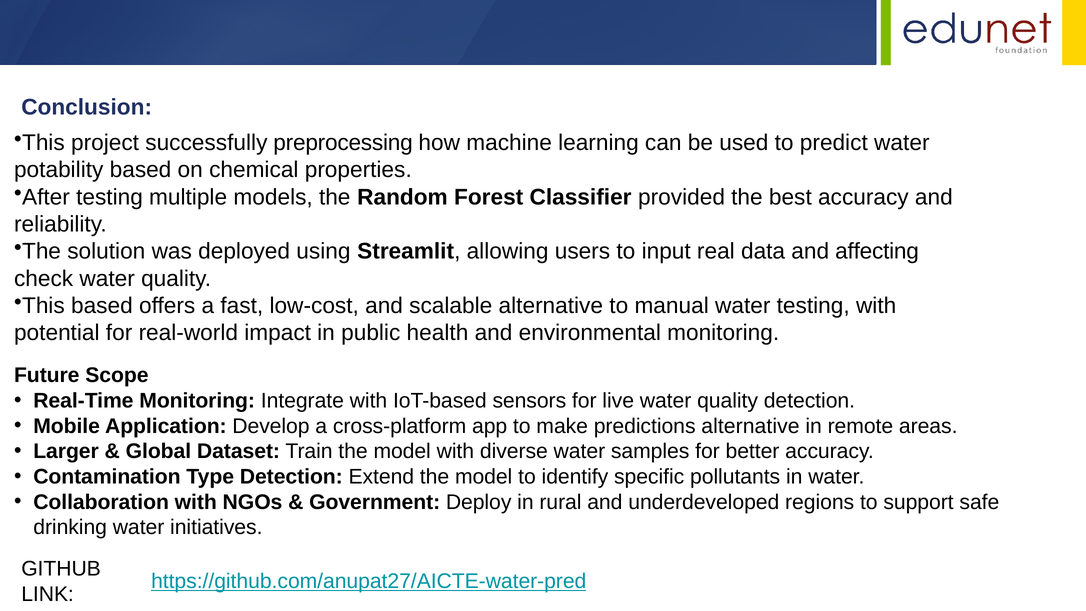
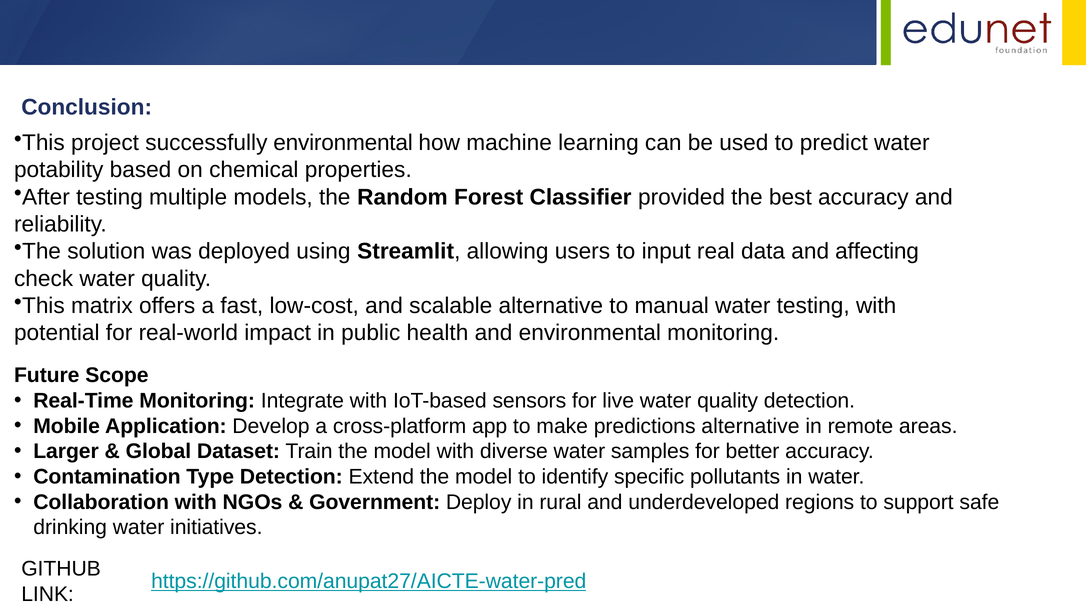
successfully preprocessing: preprocessing -> environmental
This based: based -> matrix
